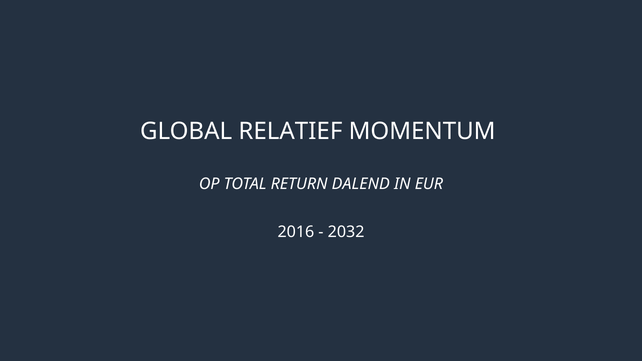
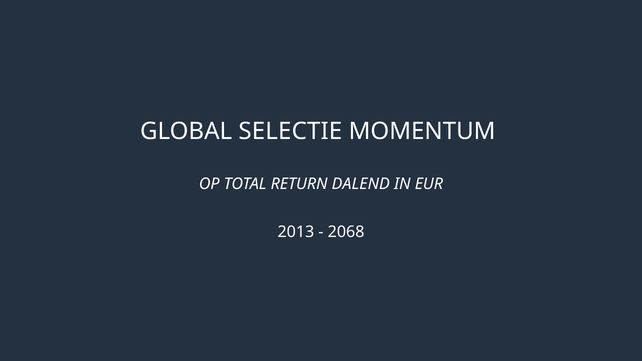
RELATIEF: RELATIEF -> SELECTIE
2016: 2016 -> 2013
2032: 2032 -> 2068
